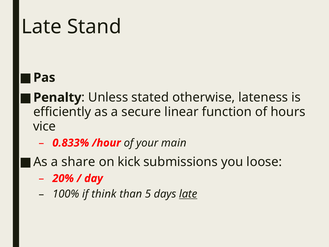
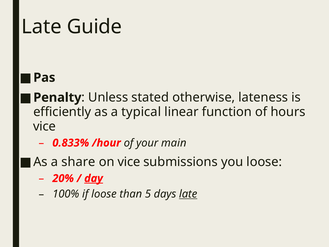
Stand: Stand -> Guide
secure: secure -> typical
on kick: kick -> vice
day underline: none -> present
if think: think -> loose
